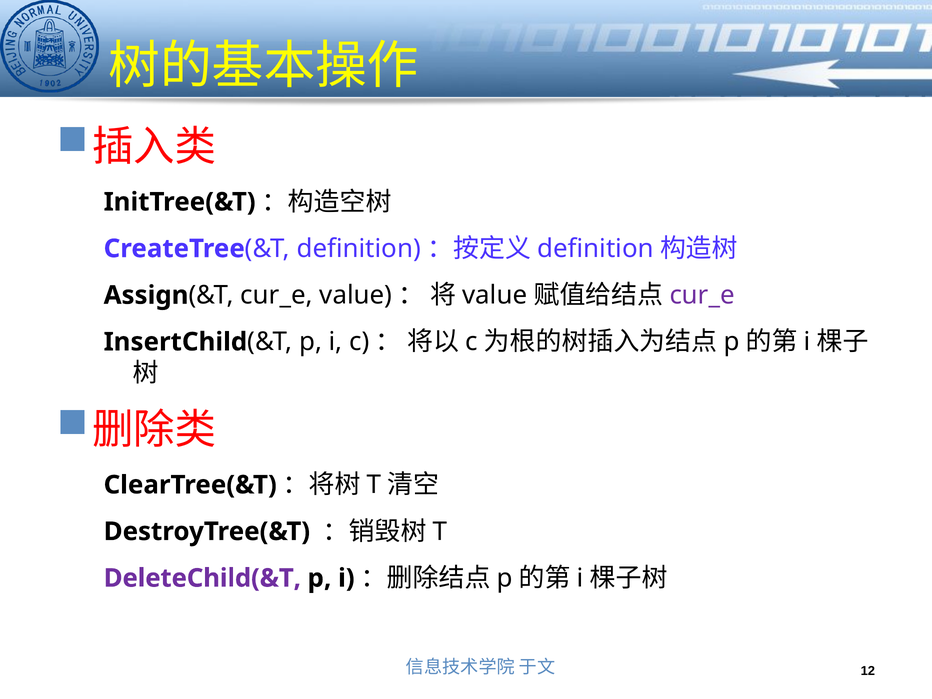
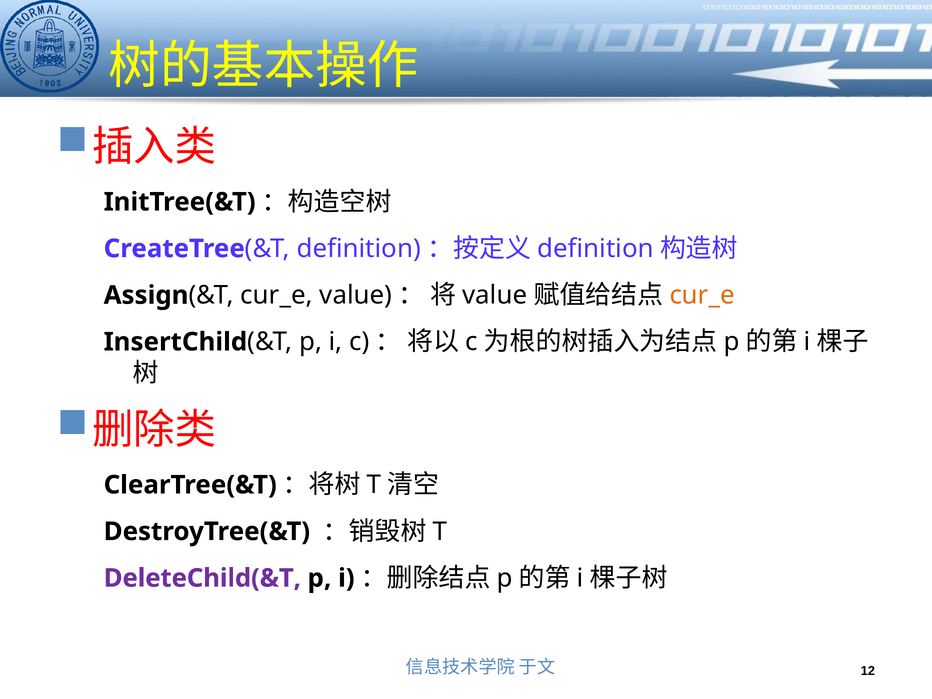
cur_e at (702, 295) colour: purple -> orange
